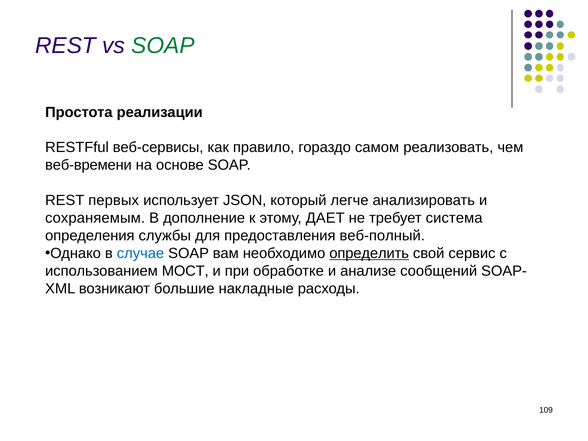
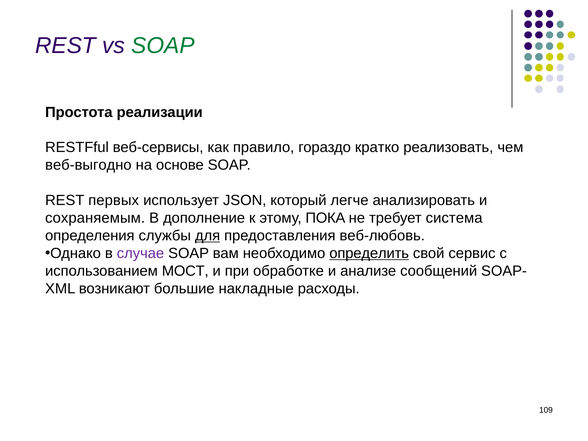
самом: самом -> кратко
веб-времени: веб-времени -> веб-выгодно
ДАЕТ: ДАЕТ -> ПОКА
для underline: none -> present
веб-полный: веб-полный -> веб-любовь
случае colour: blue -> purple
